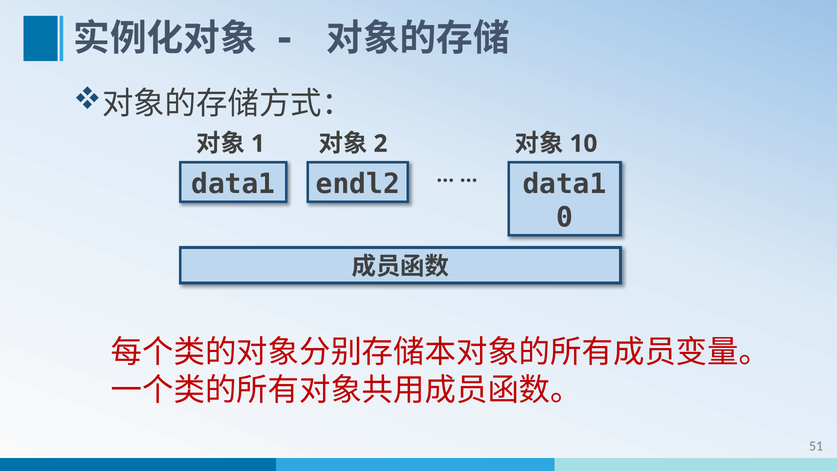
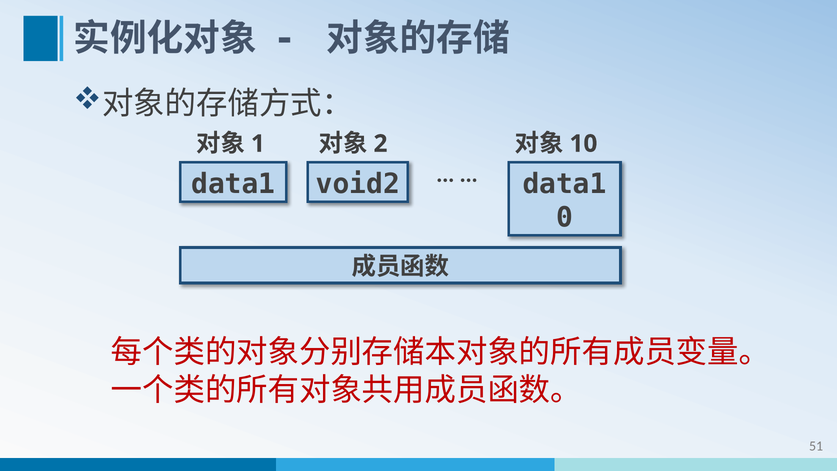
endl2: endl2 -> void2
